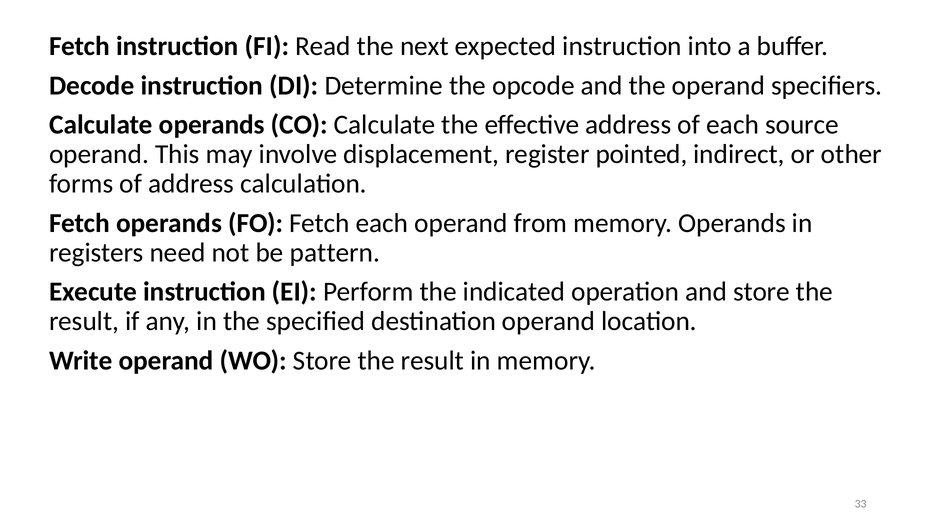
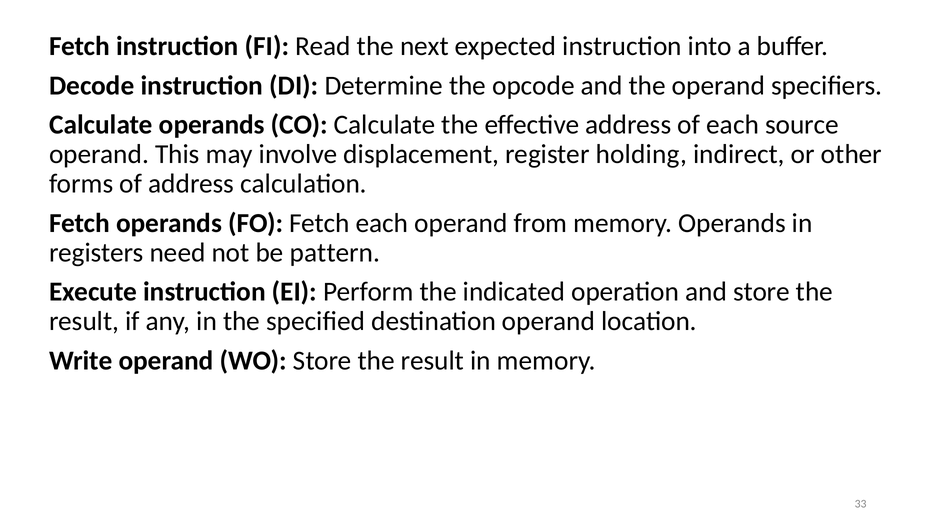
pointed: pointed -> holding
